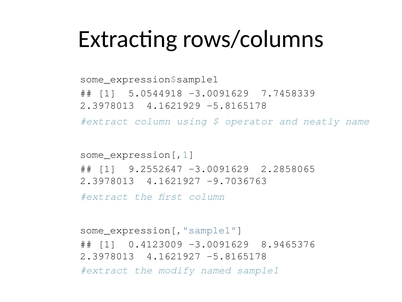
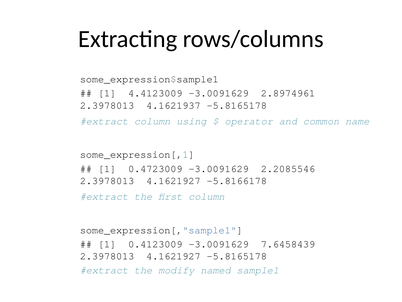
5.0544918: 5.0544918 -> 4.4123009
7.7458339: 7.7458339 -> 2.8974961
4.1621929: 4.1621929 -> 4.1621937
neatly: neatly -> common
9.2552647: 9.2552647 -> 0.4723009
2.2858065: 2.2858065 -> 2.2085546
-9.7036763: -9.7036763 -> -5.8166178
8.9465376: 8.9465376 -> 7.6458439
